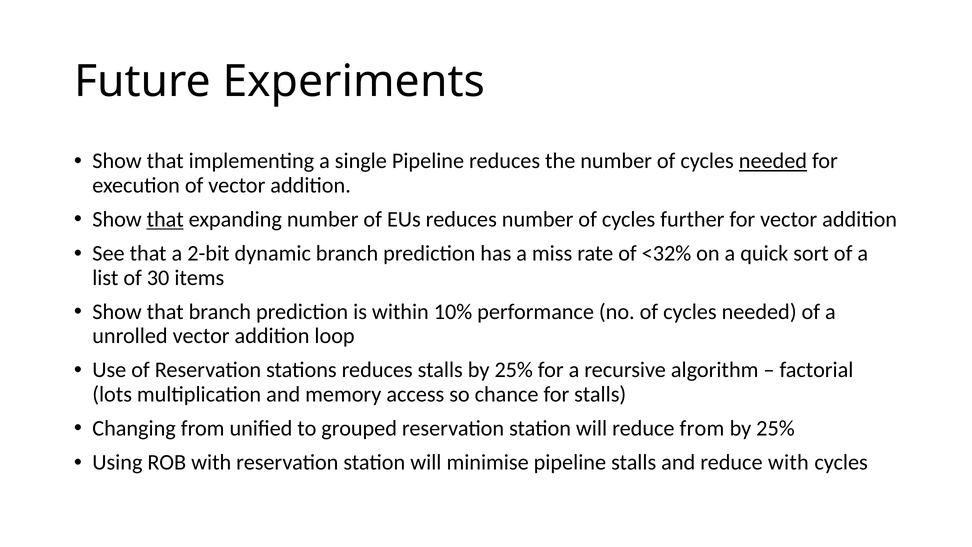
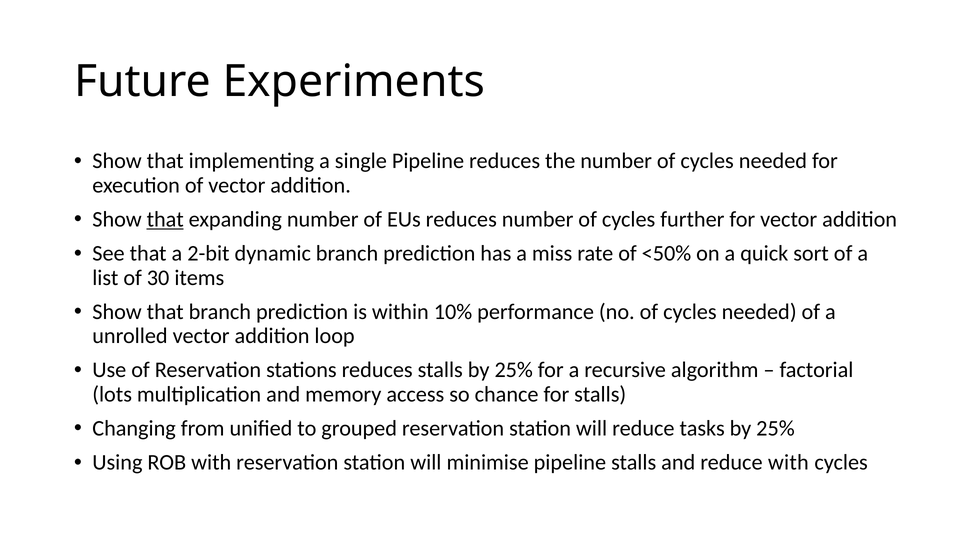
needed at (773, 161) underline: present -> none
<32%: <32% -> <50%
reduce from: from -> tasks
